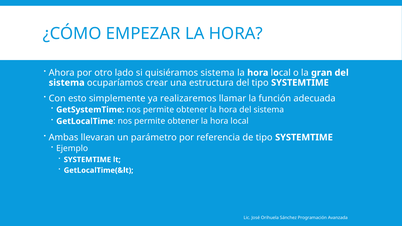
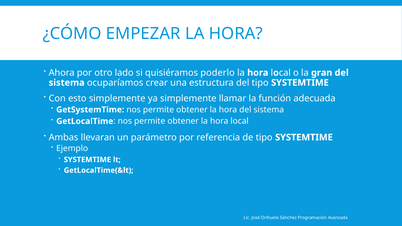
quisiéramos sistema: sistema -> poderlo
ya realizaremos: realizaremos -> simplemente
